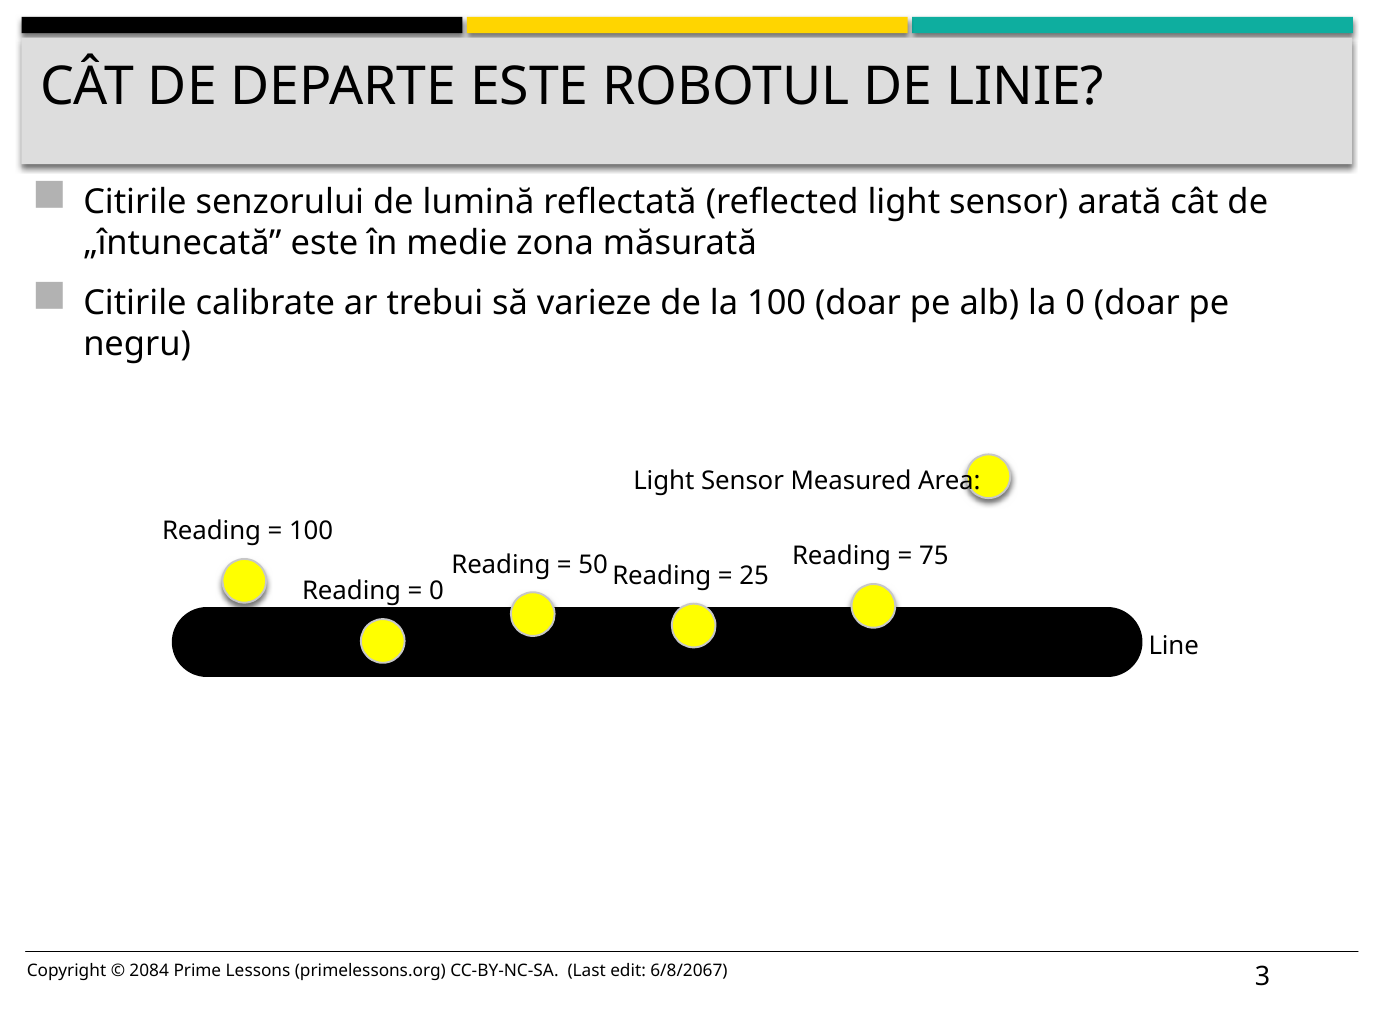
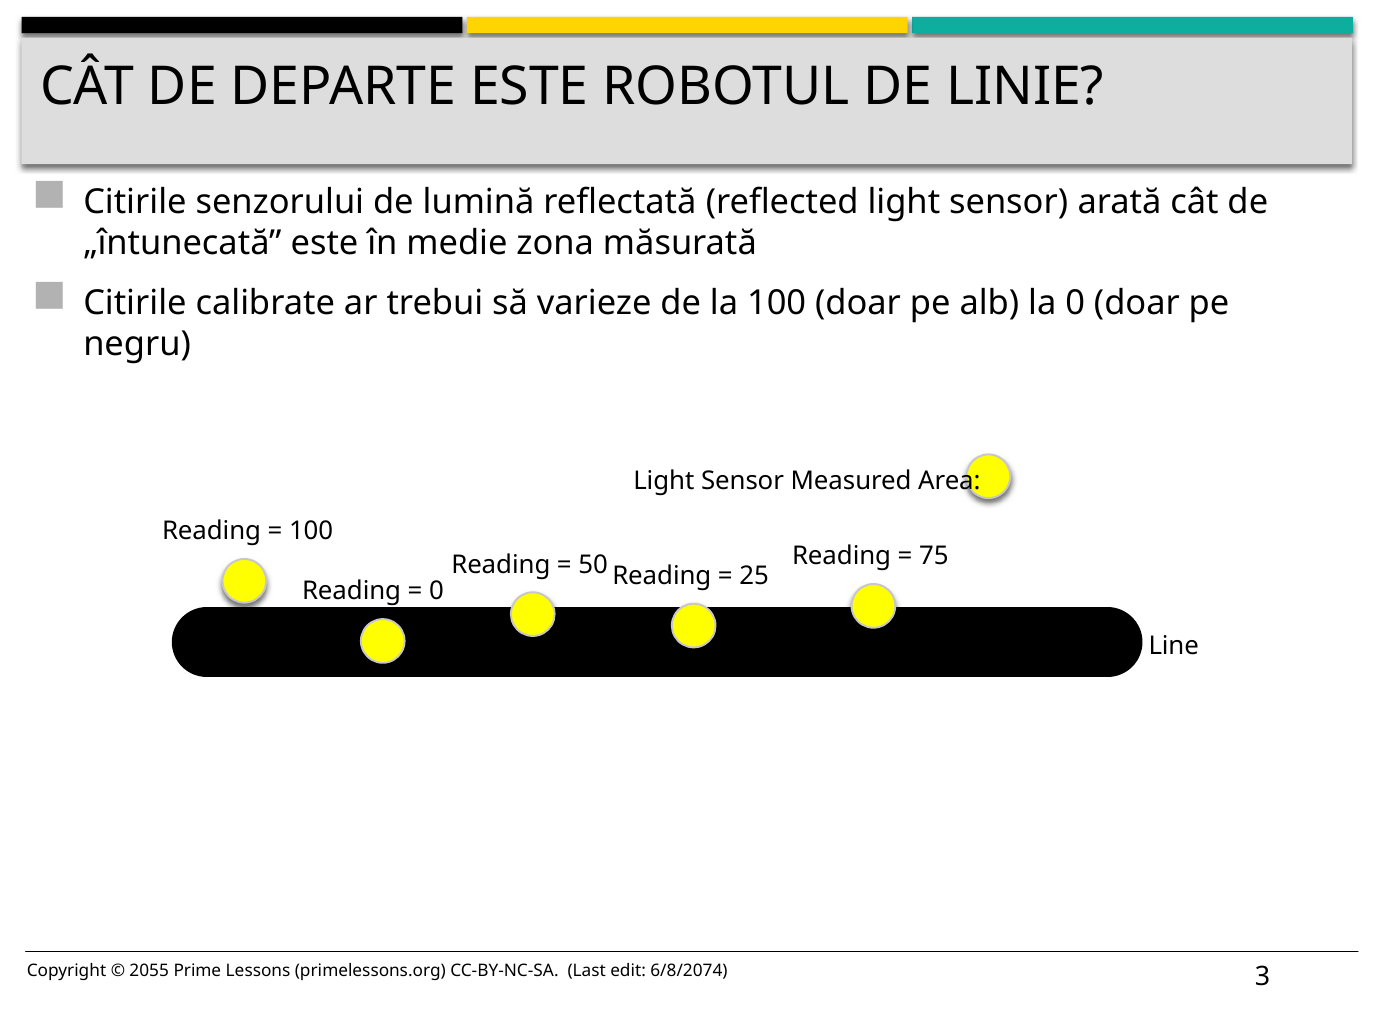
2084: 2084 -> 2055
6/8/2067: 6/8/2067 -> 6/8/2074
